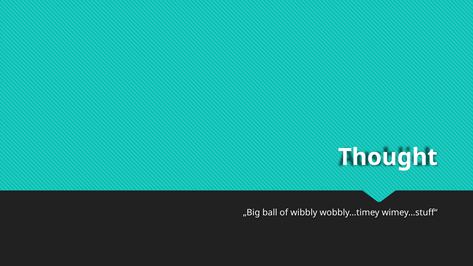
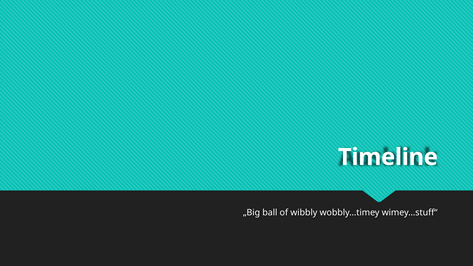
Thought: Thought -> Timeline
